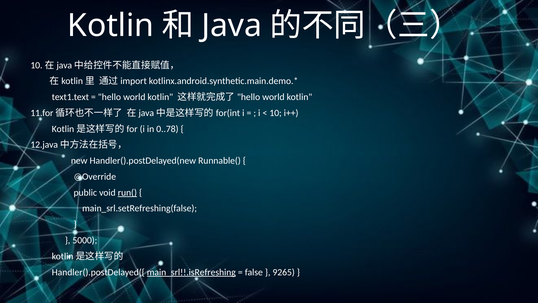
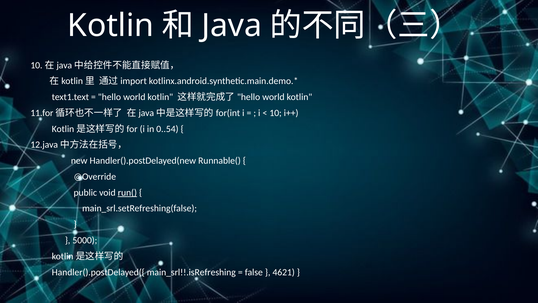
0..78: 0..78 -> 0..54
main_srl!!.isRefreshing underline: present -> none
9265: 9265 -> 4621
